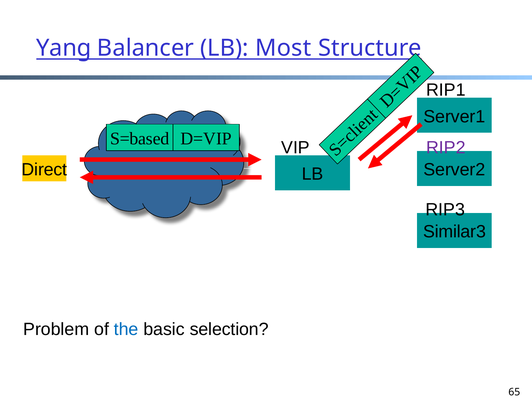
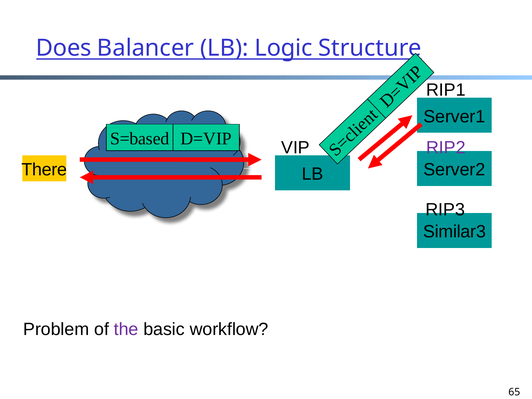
Yang: Yang -> Does
Most: Most -> Logic
Direct: Direct -> There
the colour: blue -> purple
selection: selection -> workflow
